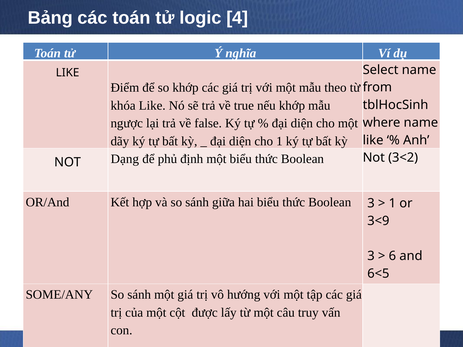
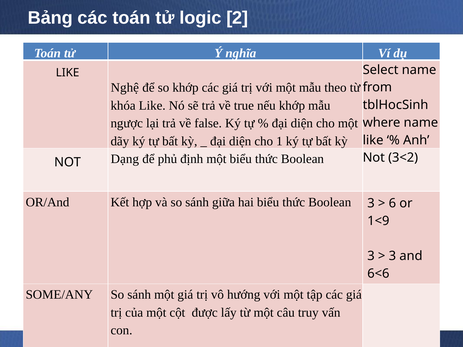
4: 4 -> 2
Điểm: Điểm -> Nghệ
1 at (392, 203): 1 -> 6
3<9: 3<9 -> 1<9
6 at (392, 256): 6 -> 3
6<5: 6<5 -> 6<6
